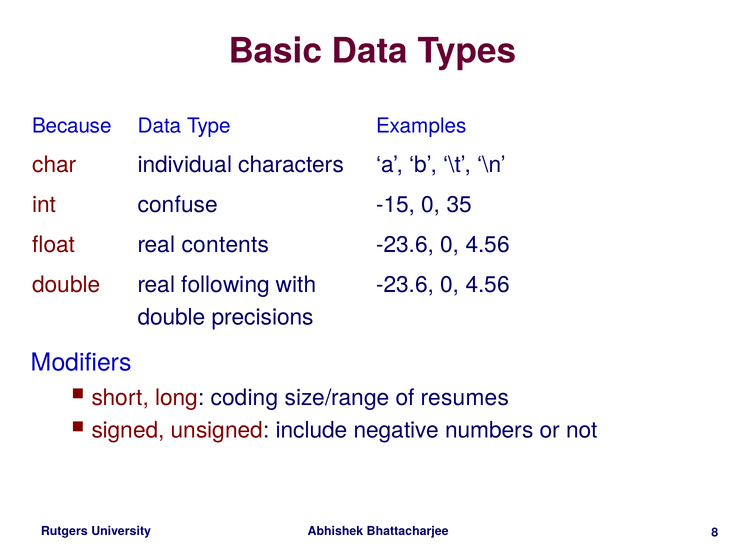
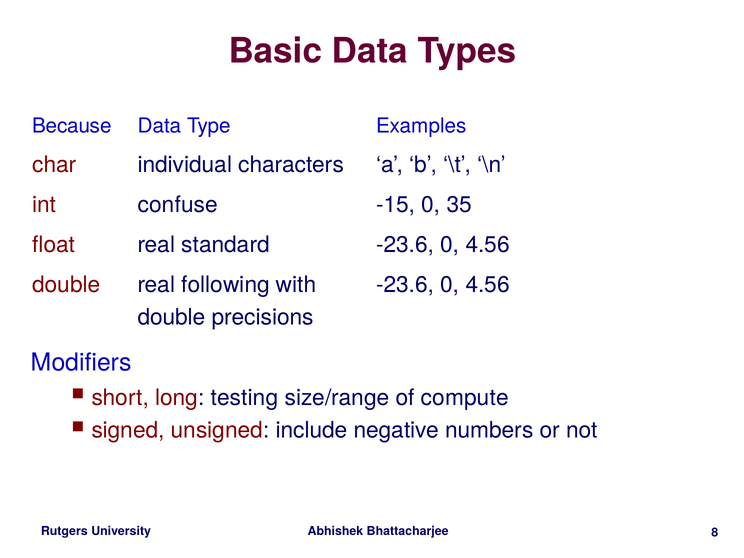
contents: contents -> standard
coding: coding -> testing
resumes: resumes -> compute
